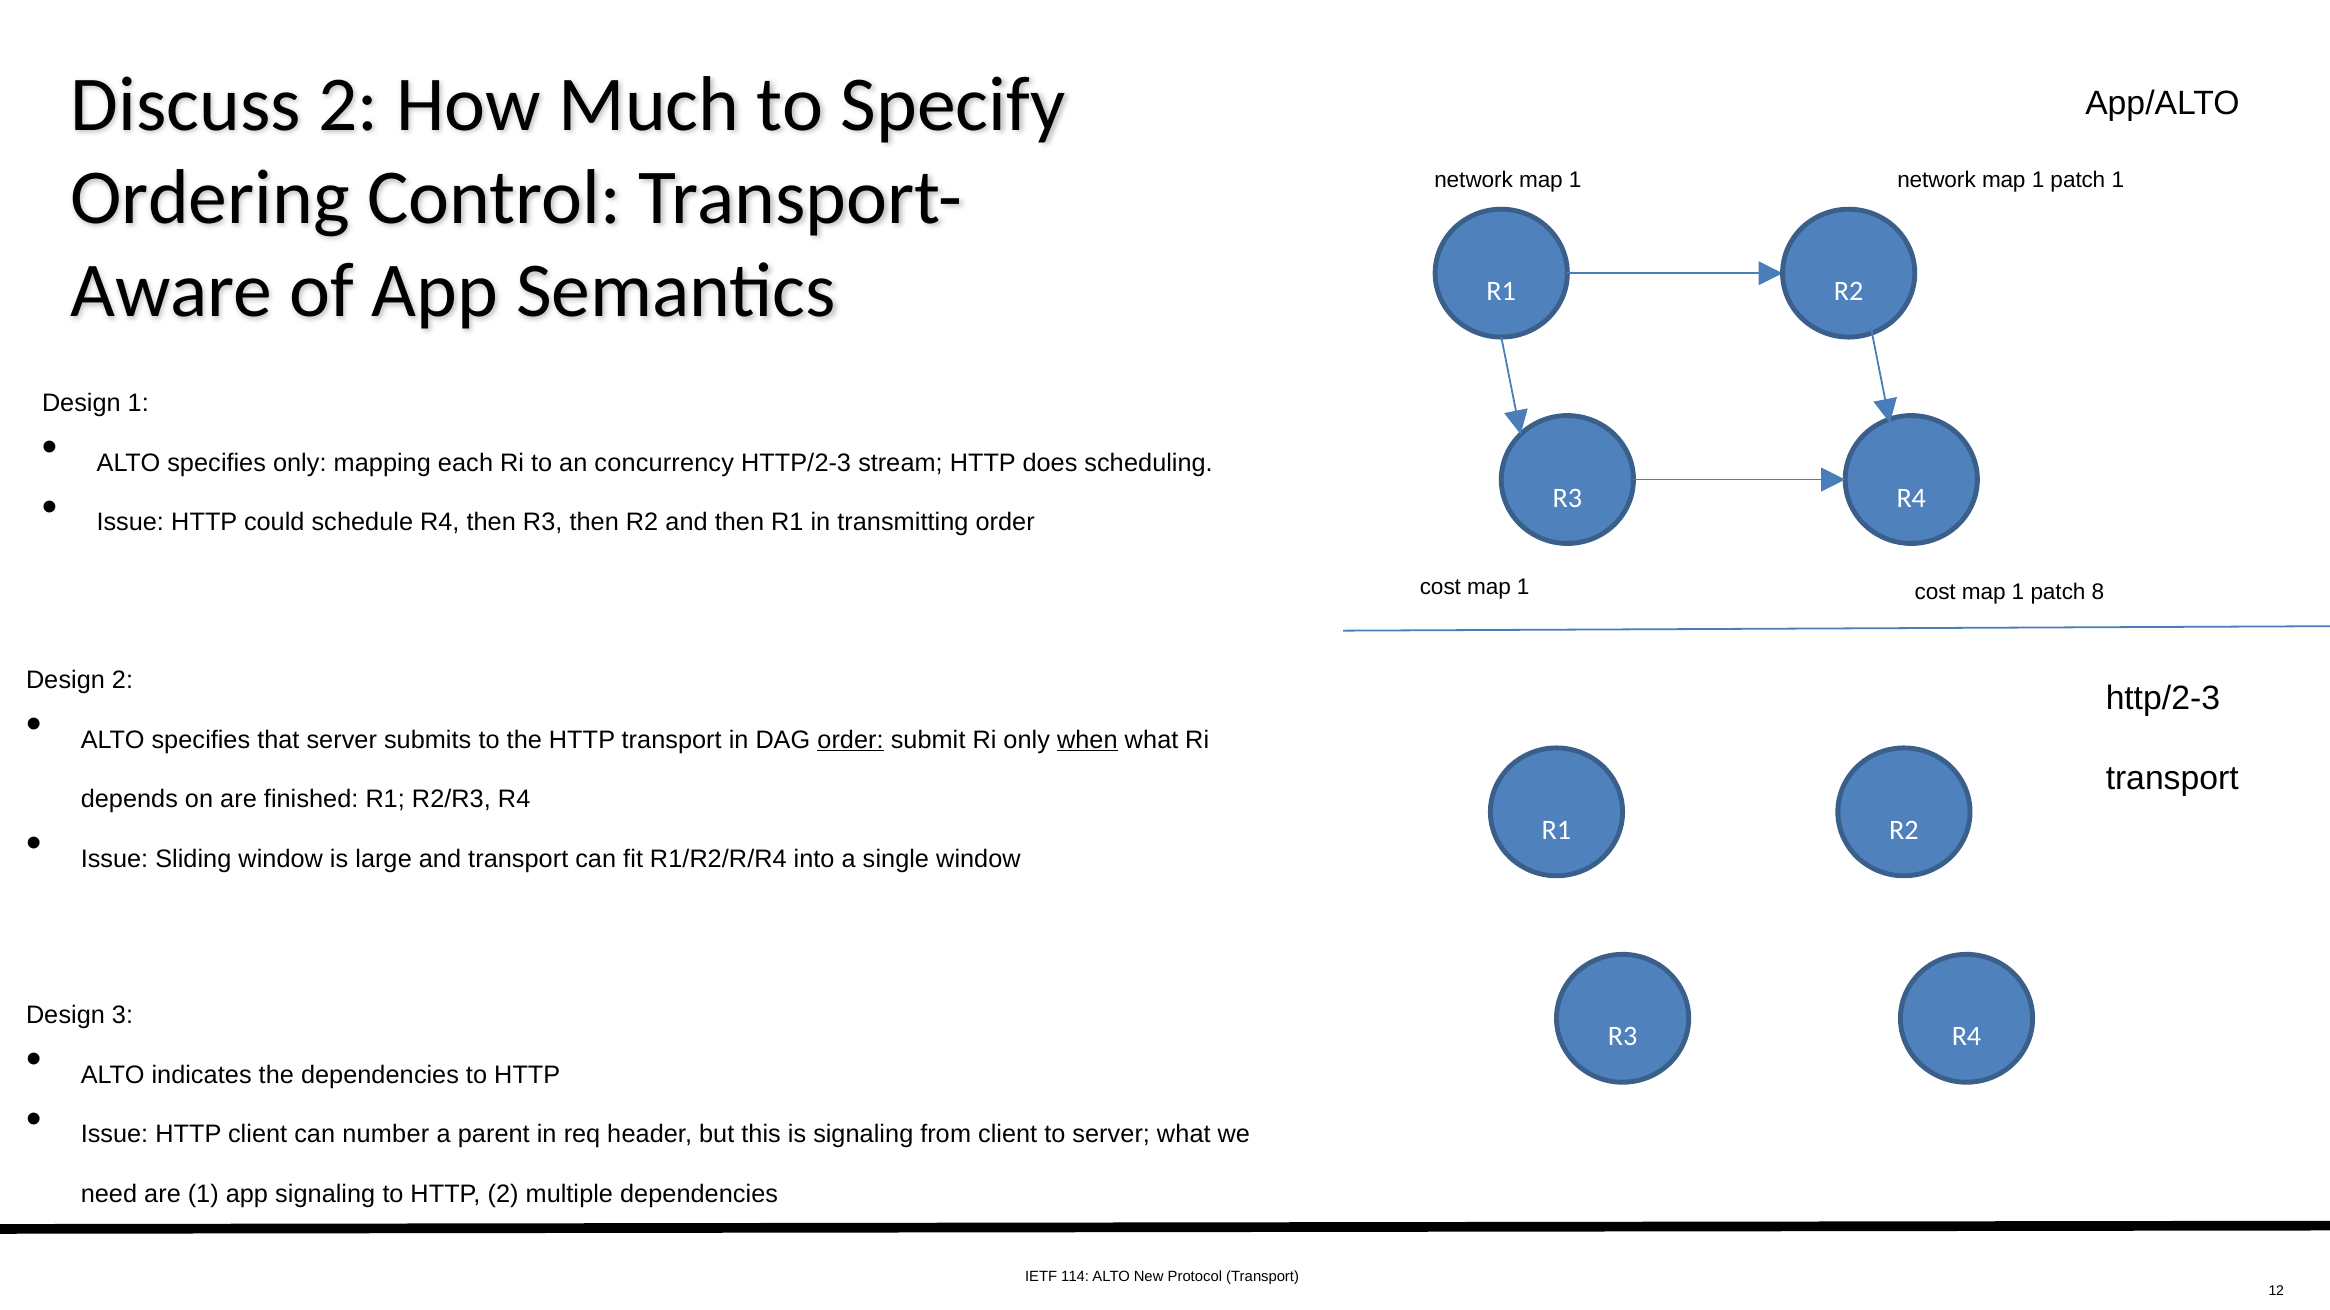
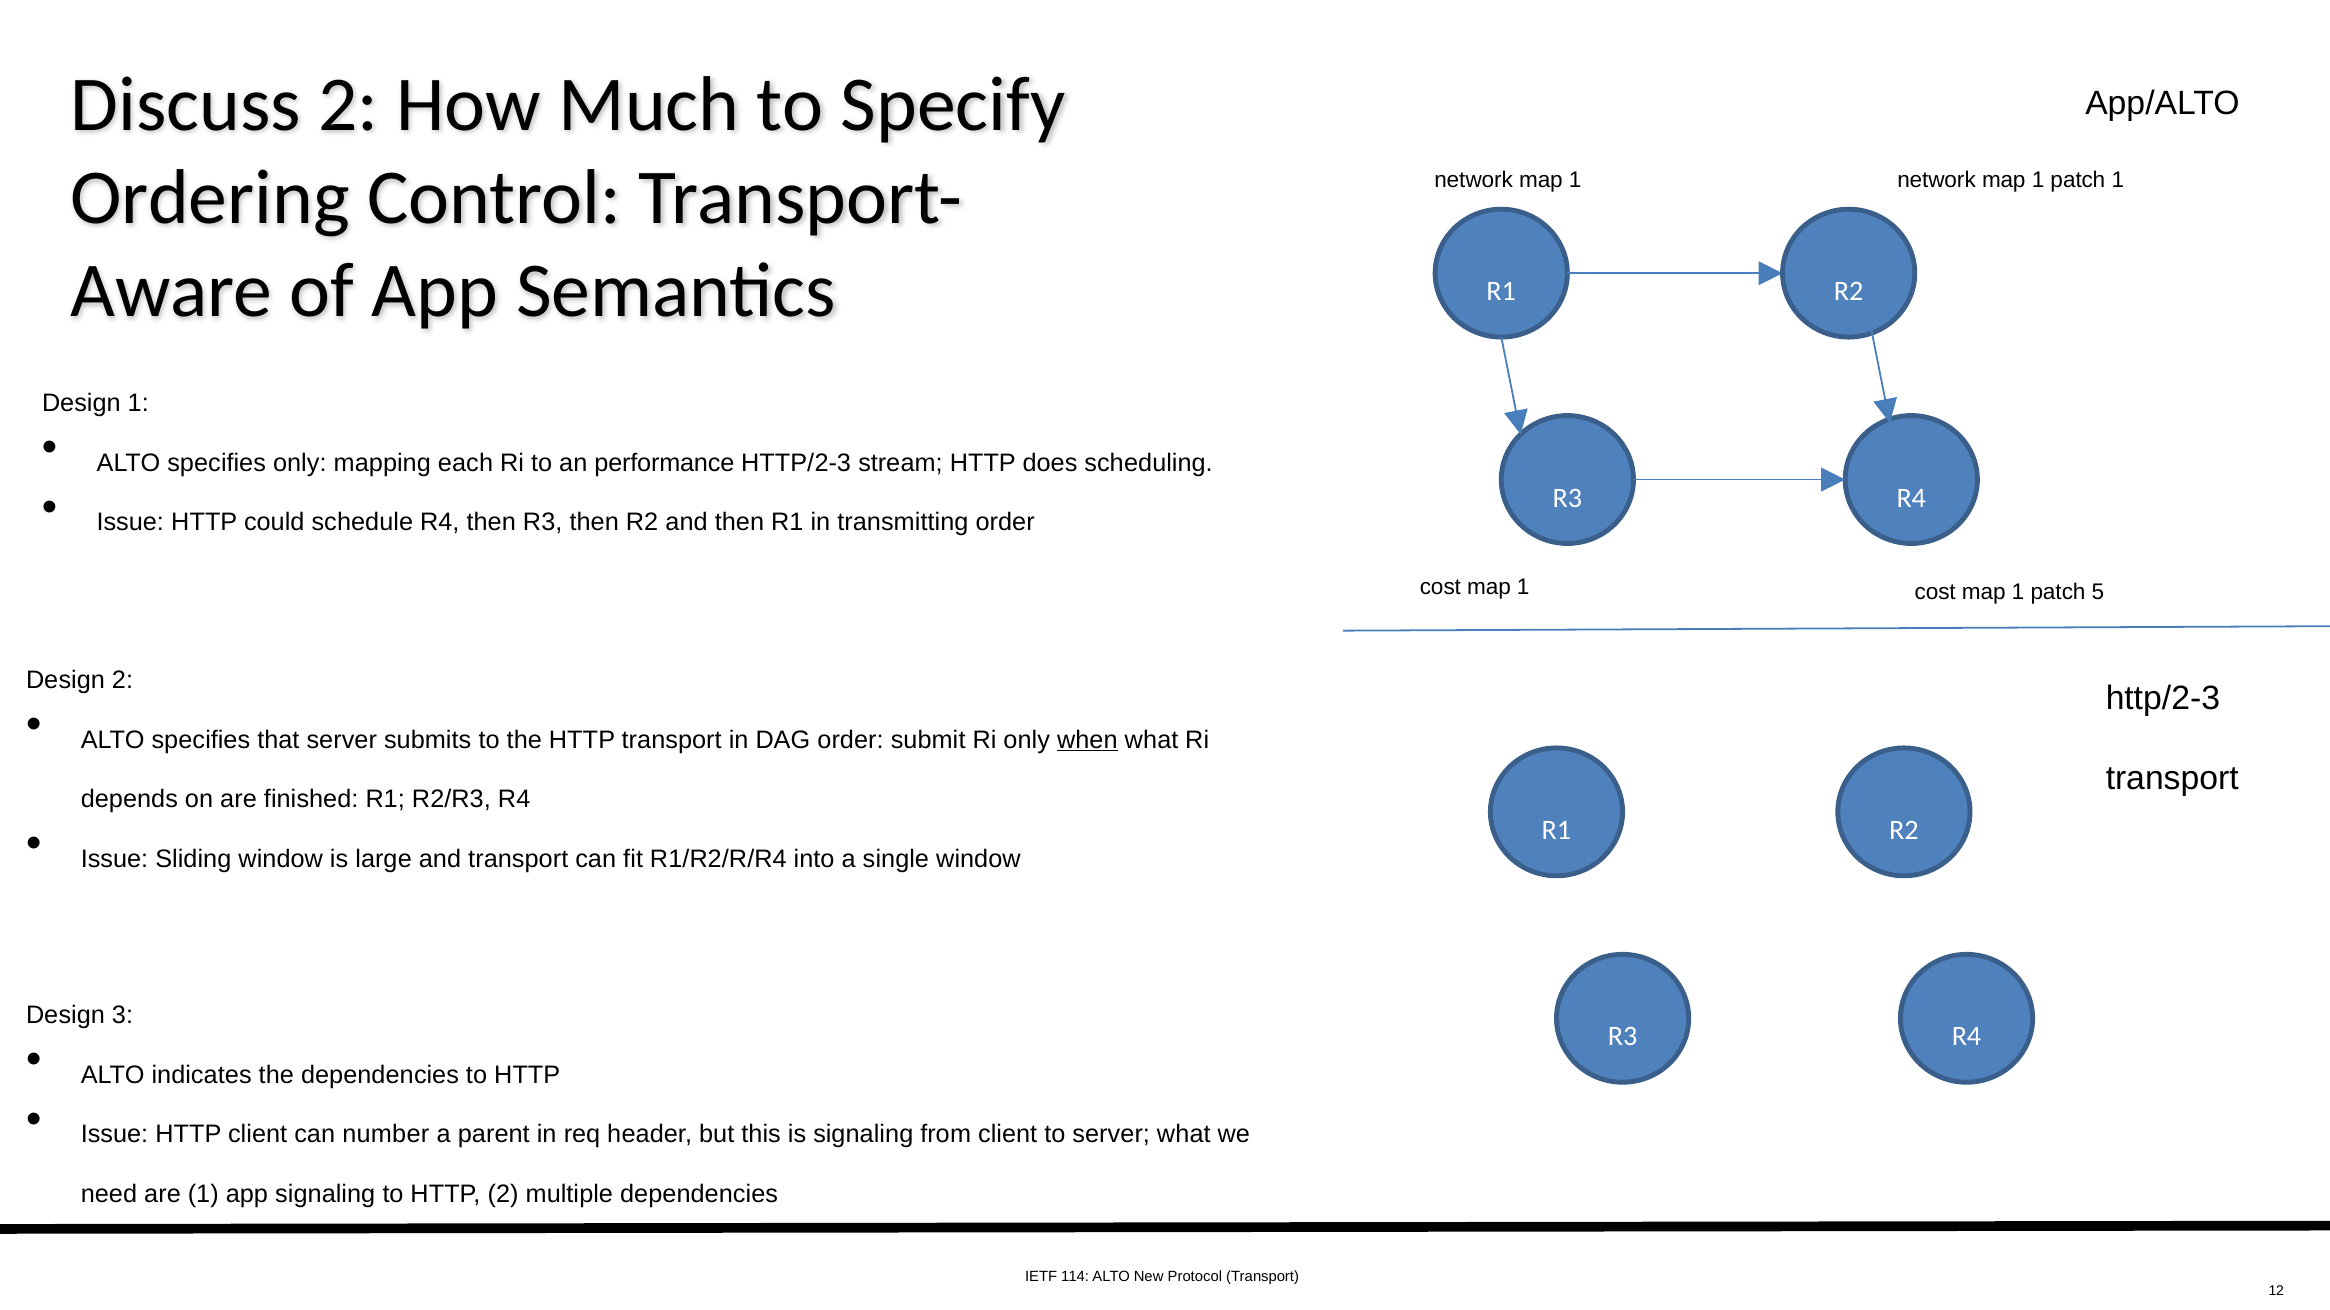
concurrency: concurrency -> performance
8: 8 -> 5
order at (851, 740) underline: present -> none
